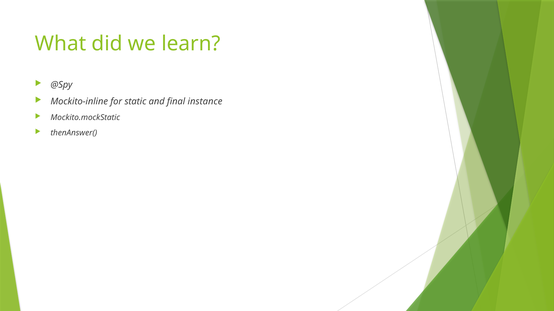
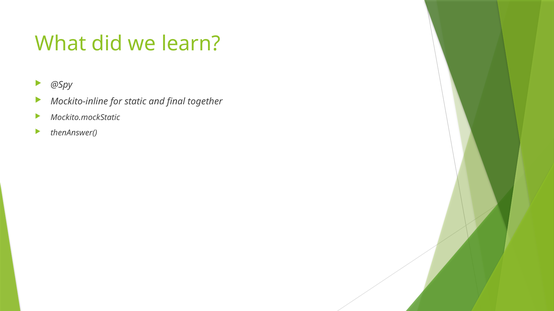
instance: instance -> together
